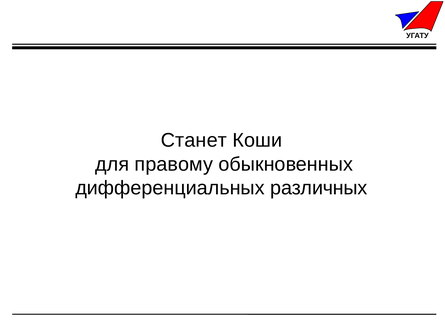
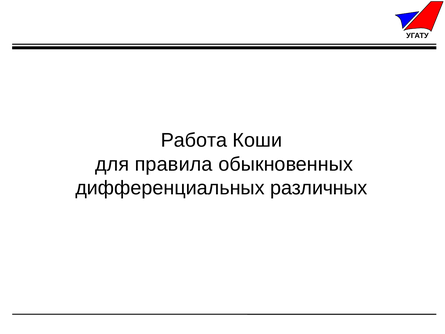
Станет: Станет -> Работа
правому: правому -> правила
